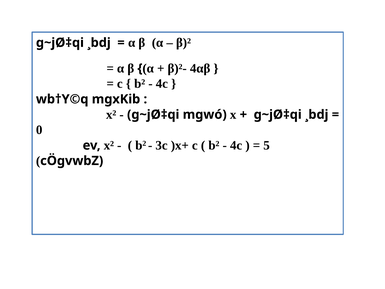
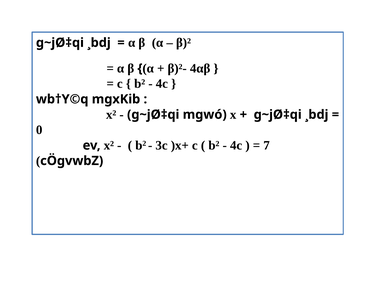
5: 5 -> 7
